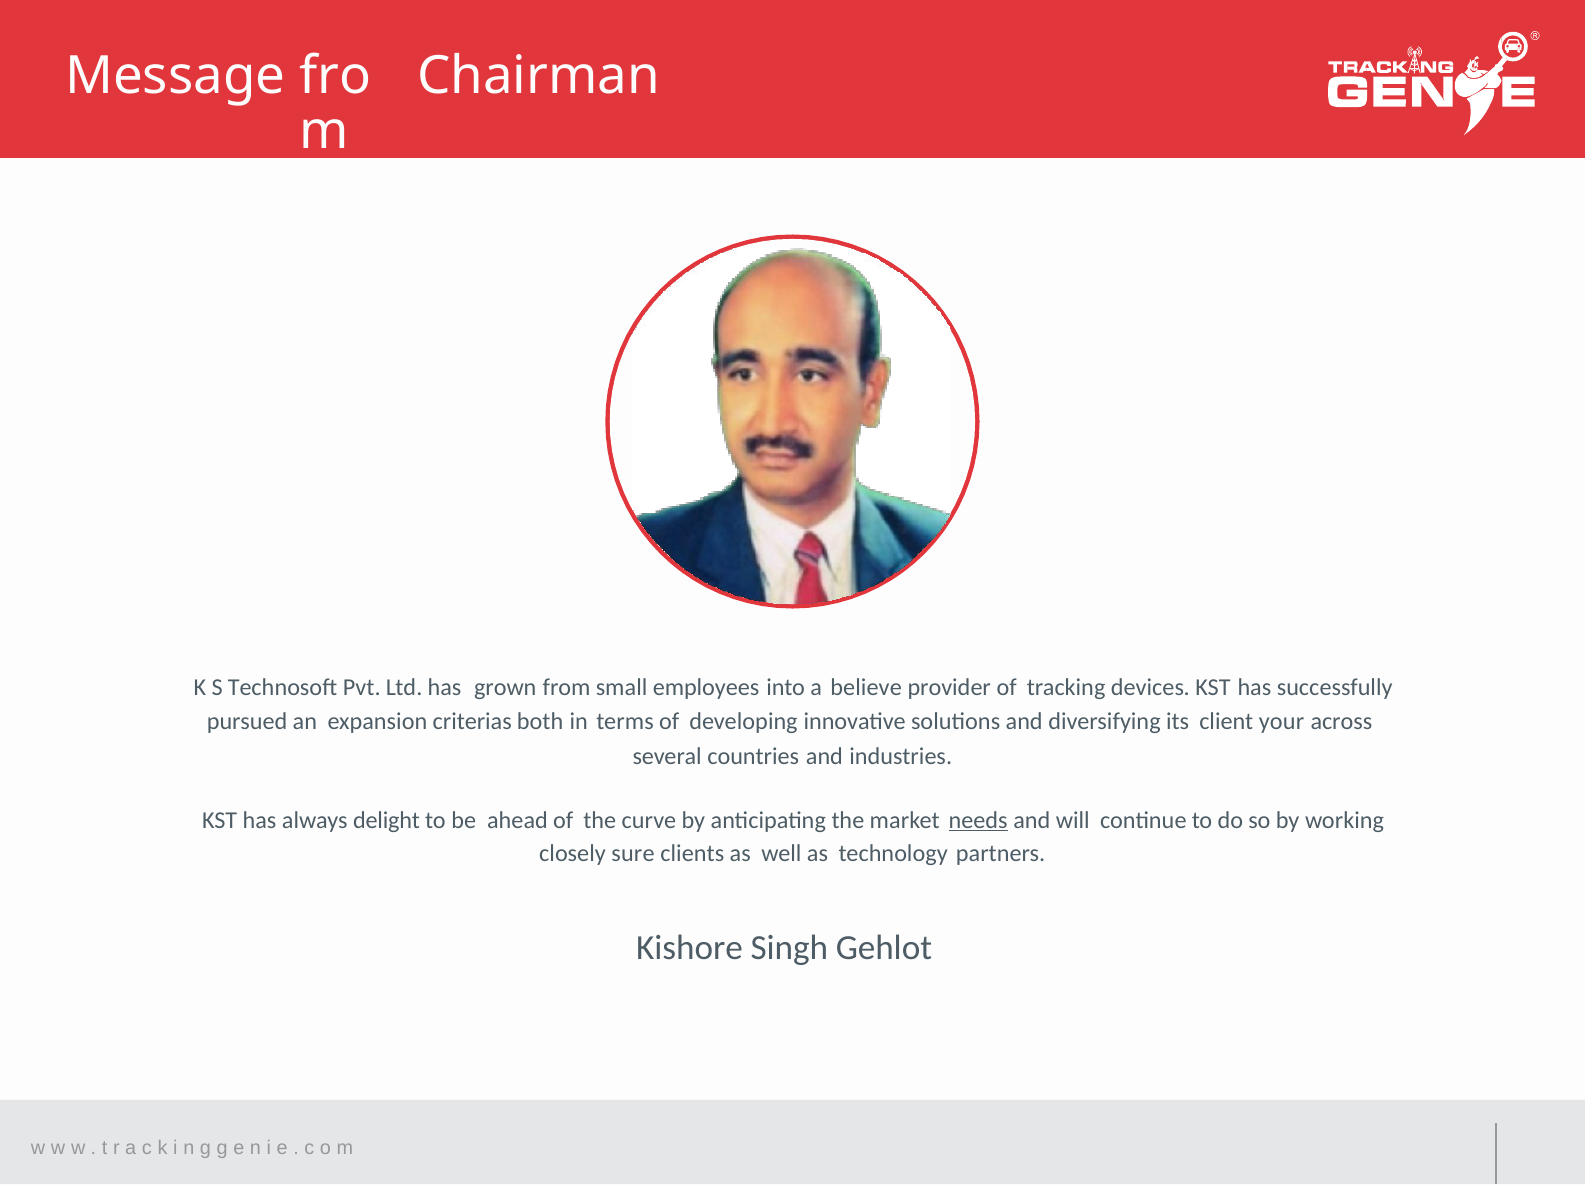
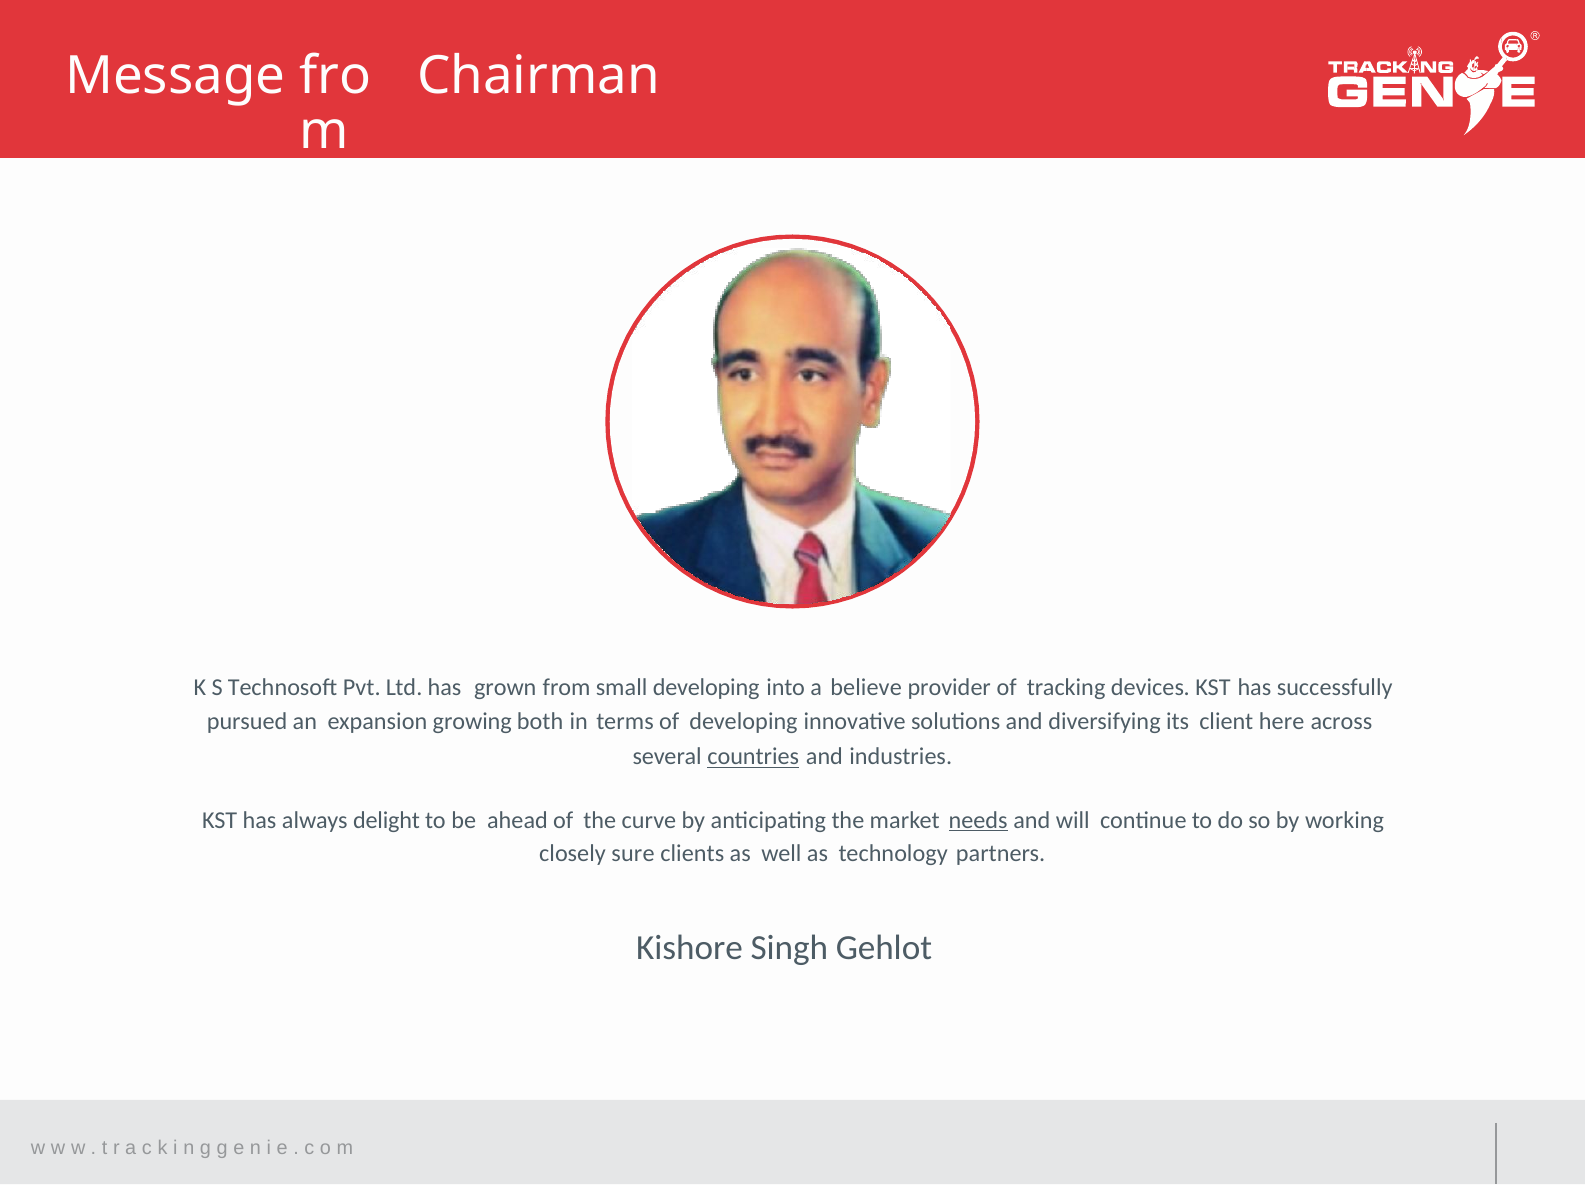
small employees: employees -> developing
criterias: criterias -> growing
your: your -> here
countries underline: none -> present
